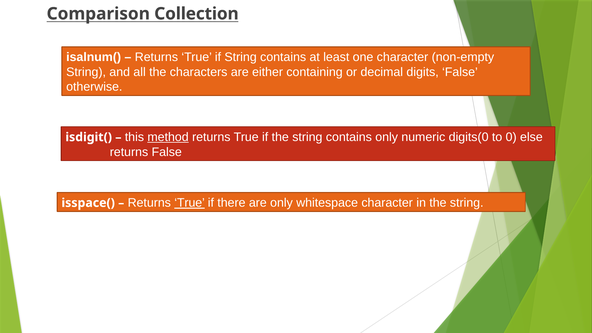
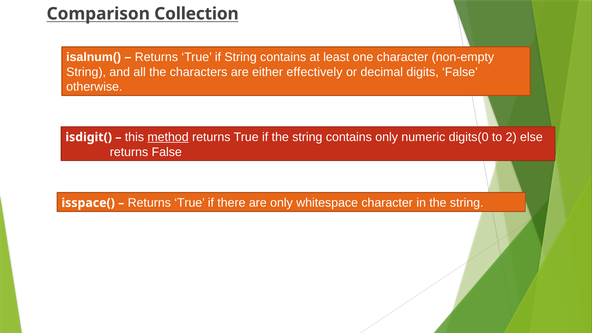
containing: containing -> effectively
0: 0 -> 2
True at (190, 203) underline: present -> none
